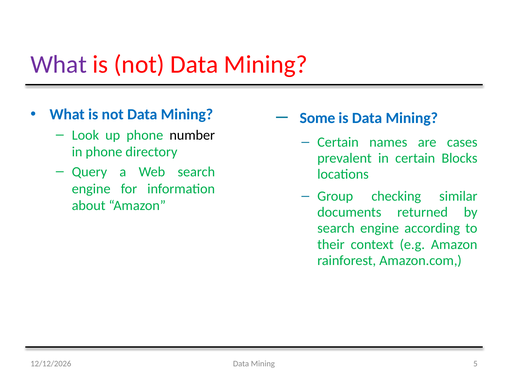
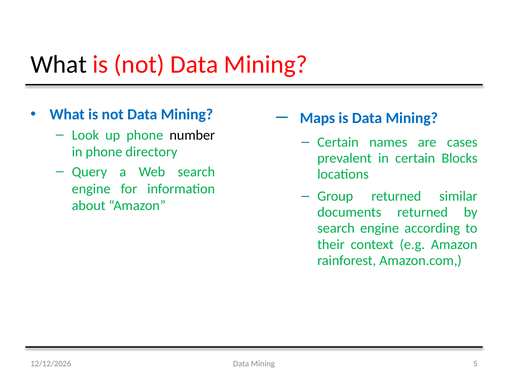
What at (59, 64) colour: purple -> black
Some: Some -> Maps
Group checking: checking -> returned
